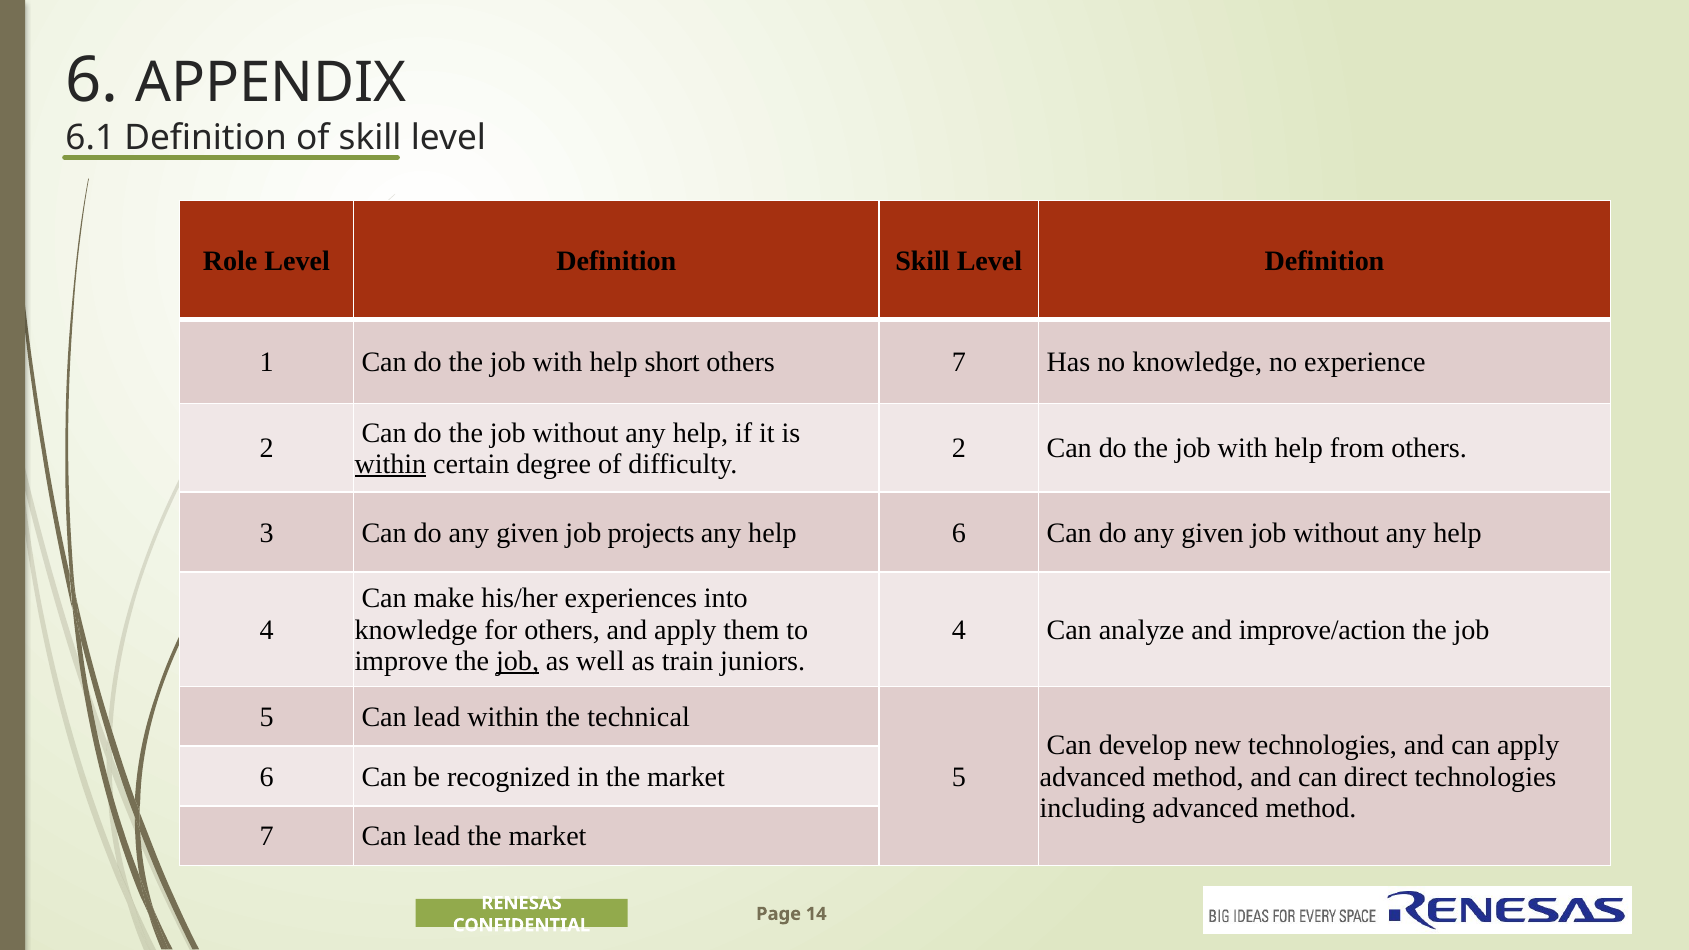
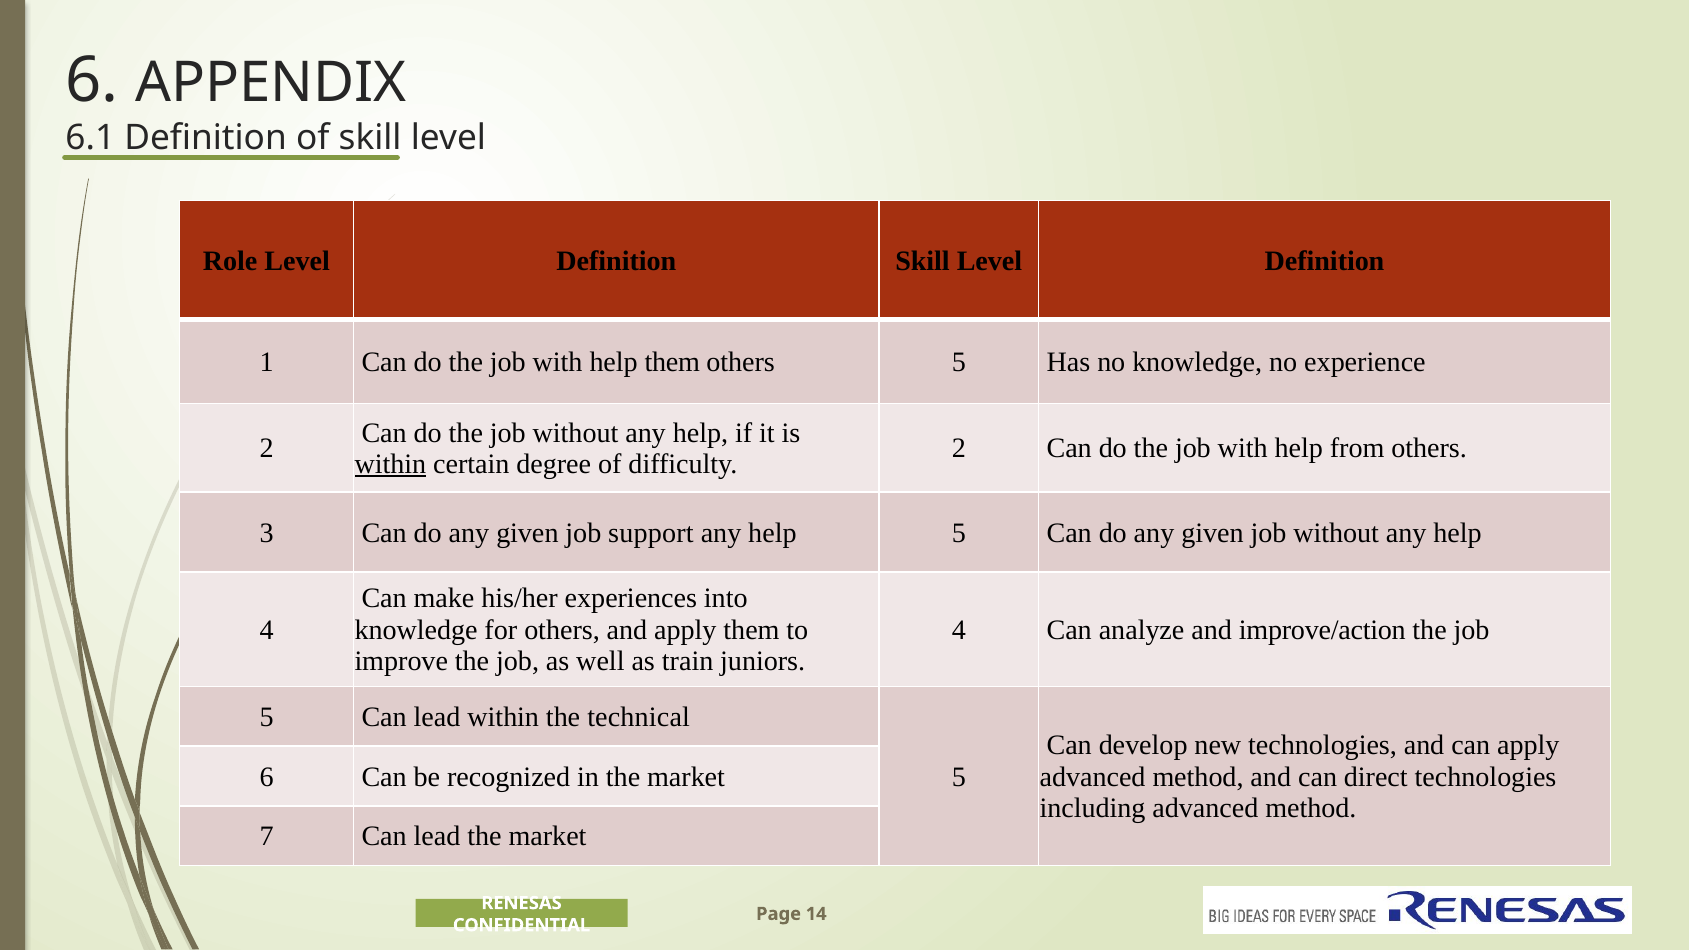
help short: short -> them
others 7: 7 -> 5
projects: projects -> support
help 6: 6 -> 5
job at (518, 661) underline: present -> none
